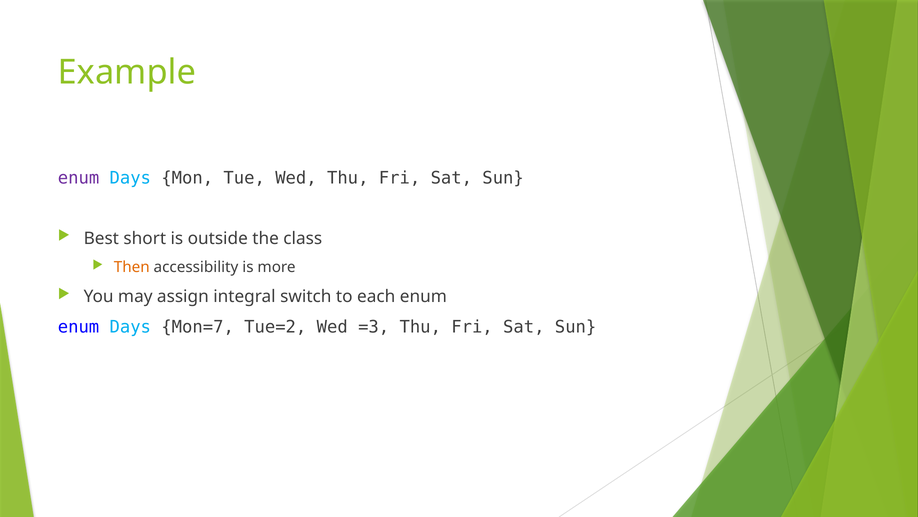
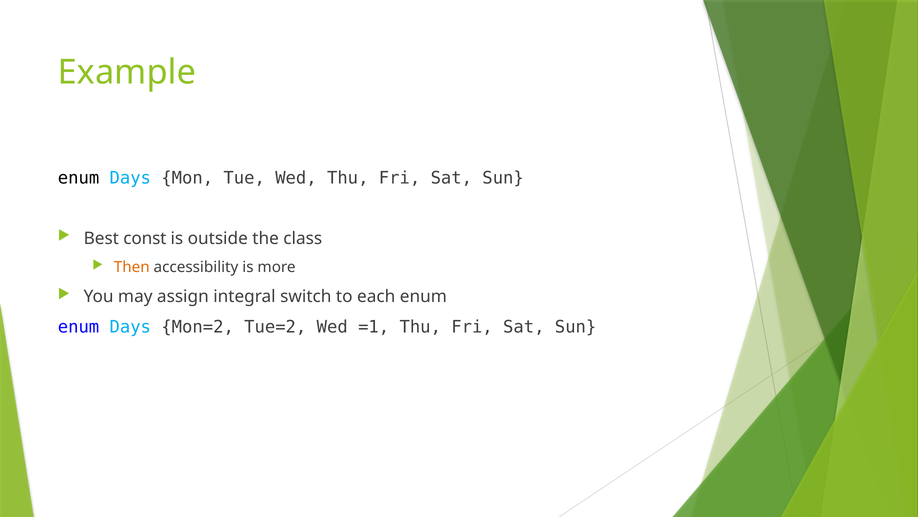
enum at (79, 178) colour: purple -> black
short: short -> const
Mon=7: Mon=7 -> Mon=2
=3: =3 -> =1
